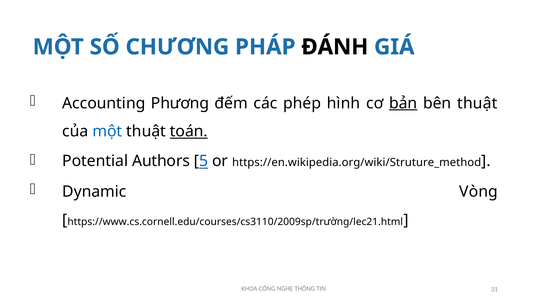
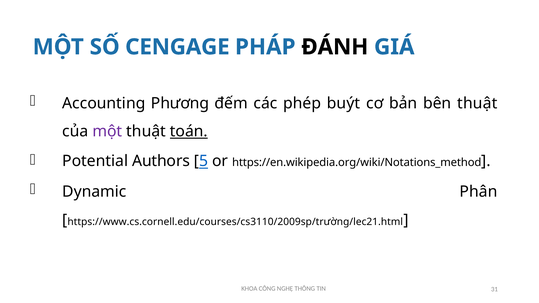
CHƯƠNG: CHƯƠNG -> CENGAGE
hình: hình -> buýt
bản underline: present -> none
một at (107, 131) colour: blue -> purple
https://en.wikipedia.org/wiki/Struture_method: https://en.wikipedia.org/wiki/Struture_method -> https://en.wikipedia.org/wiki/Notations_method
Vòng: Vòng -> Phân
